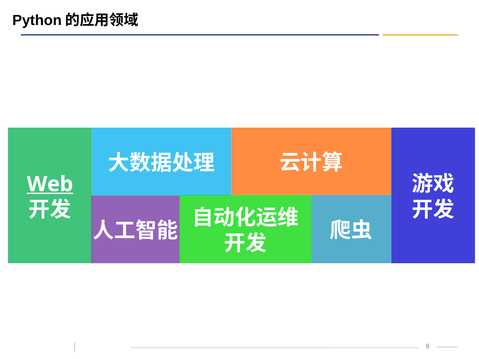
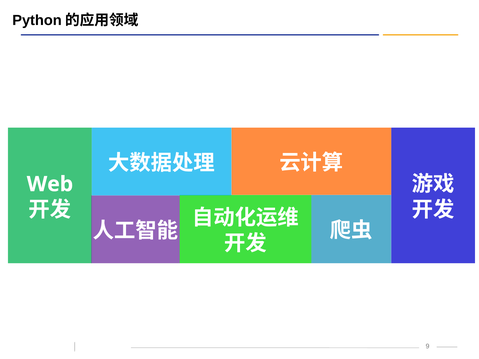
Web underline: present -> none
